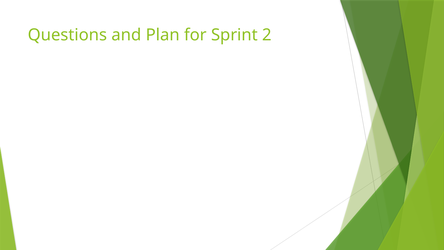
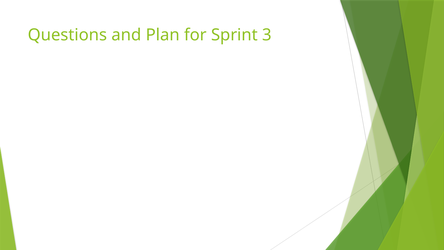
2: 2 -> 3
